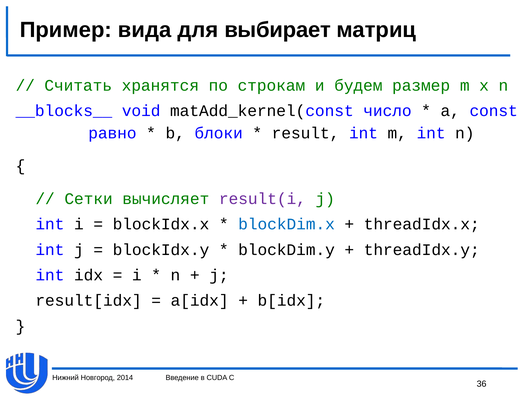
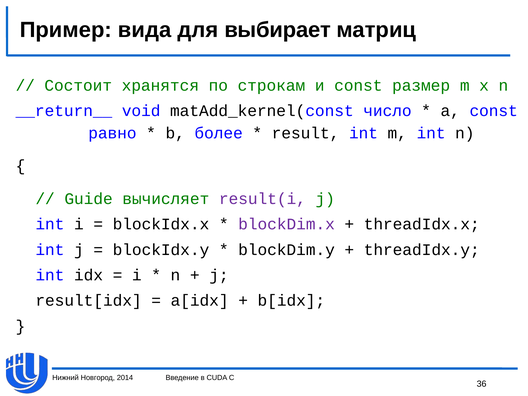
Считать: Считать -> Состоит
и будем: будем -> const
__blocks__: __blocks__ -> __return__
блоки: блоки -> более
Сетки: Сетки -> Guide
blockDim.x colour: blue -> purple
